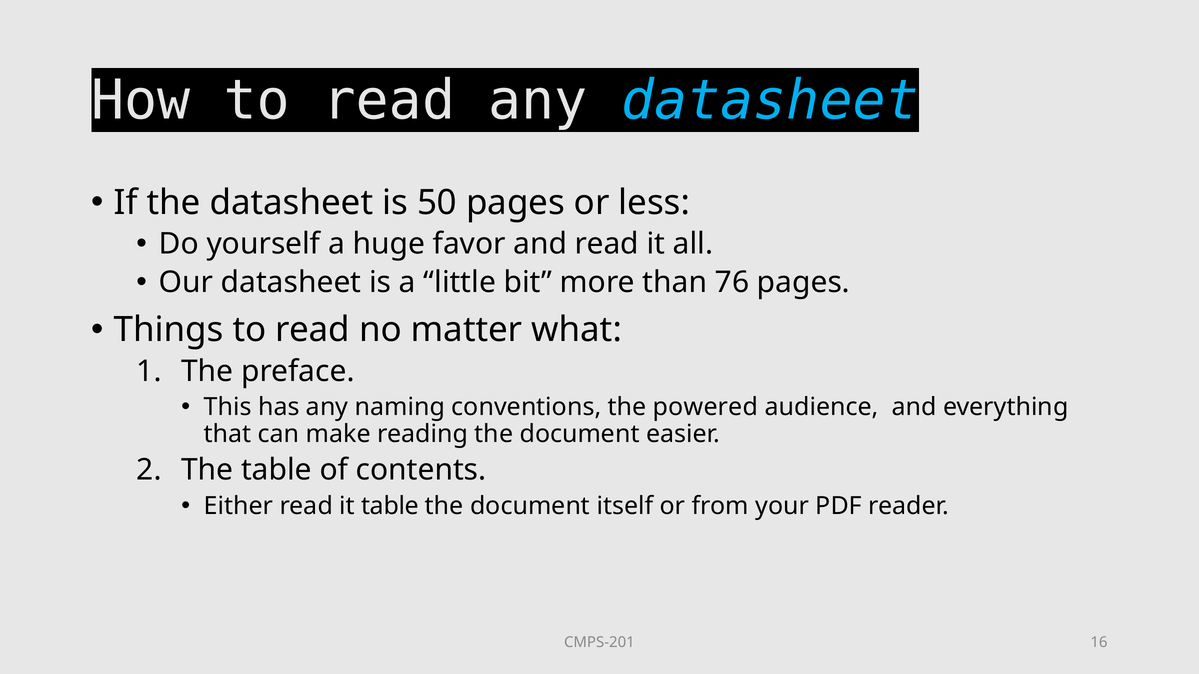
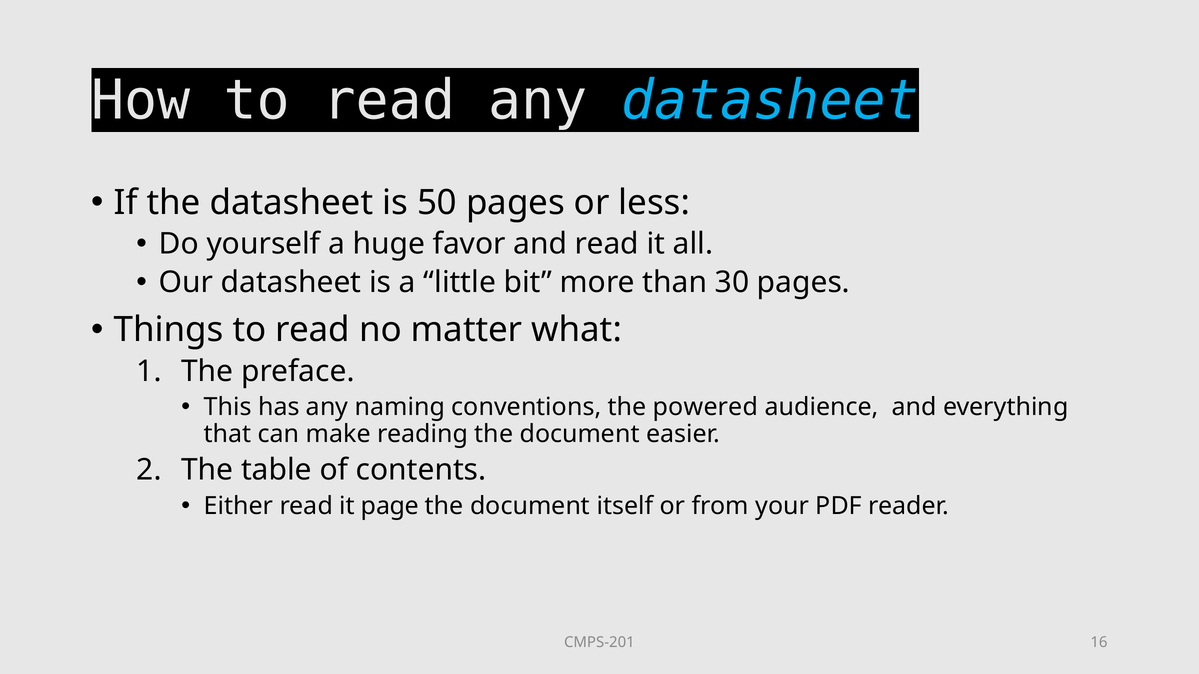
76: 76 -> 30
it table: table -> page
